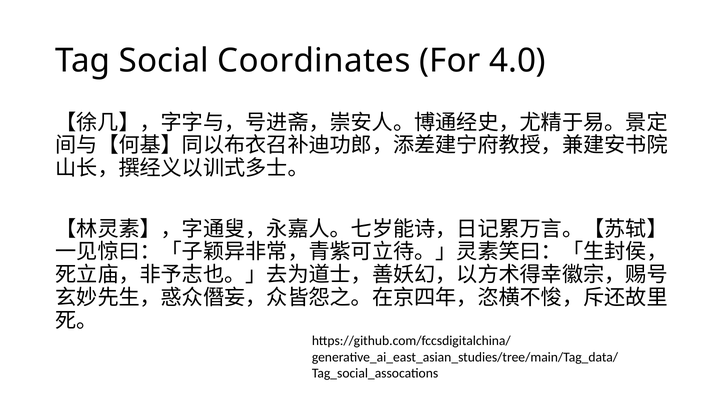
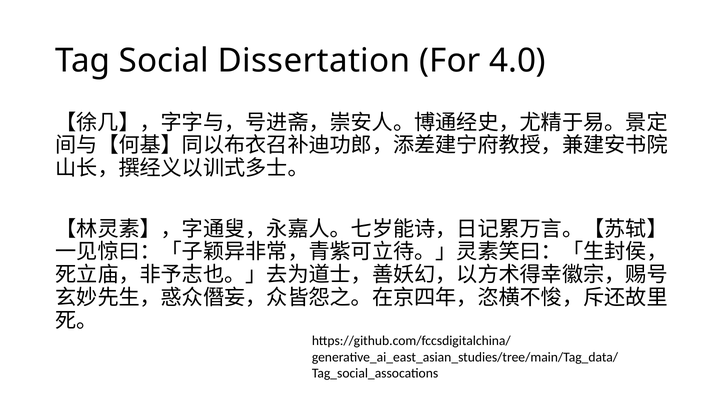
Coordinates: Coordinates -> Dissertation
